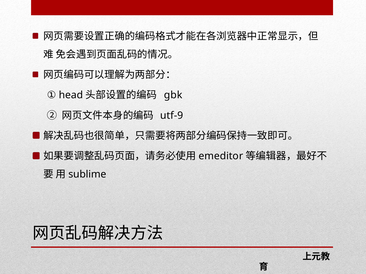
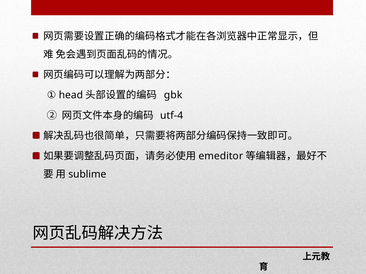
utf-9: utf-9 -> utf-4
